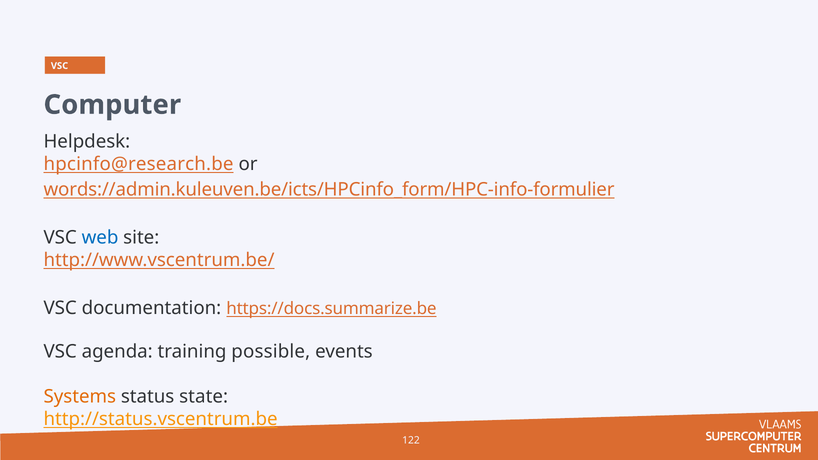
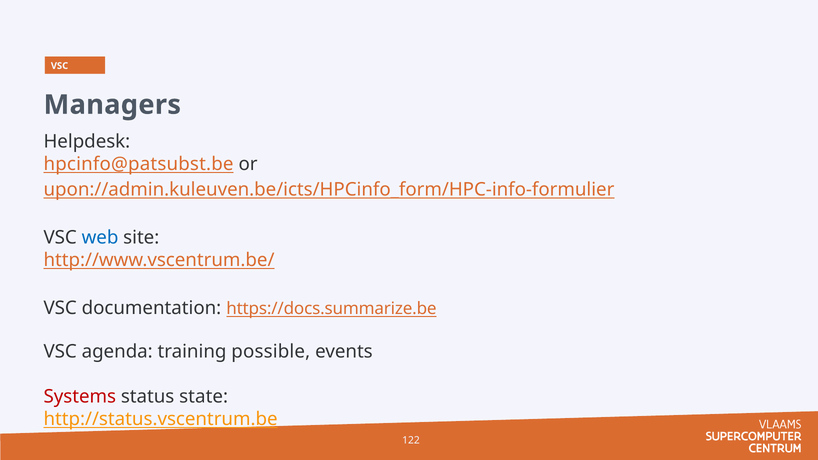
Computer: Computer -> Managers
hpcinfo@research.be: hpcinfo@research.be -> hpcinfo@patsubst.be
words://admin.kuleuven.be/icts/HPCinfo_form/HPC-info-formulier: words://admin.kuleuven.be/icts/HPCinfo_form/HPC-info-formulier -> upon://admin.kuleuven.be/icts/HPCinfo_form/HPC-info-formulier
Systems colour: orange -> red
